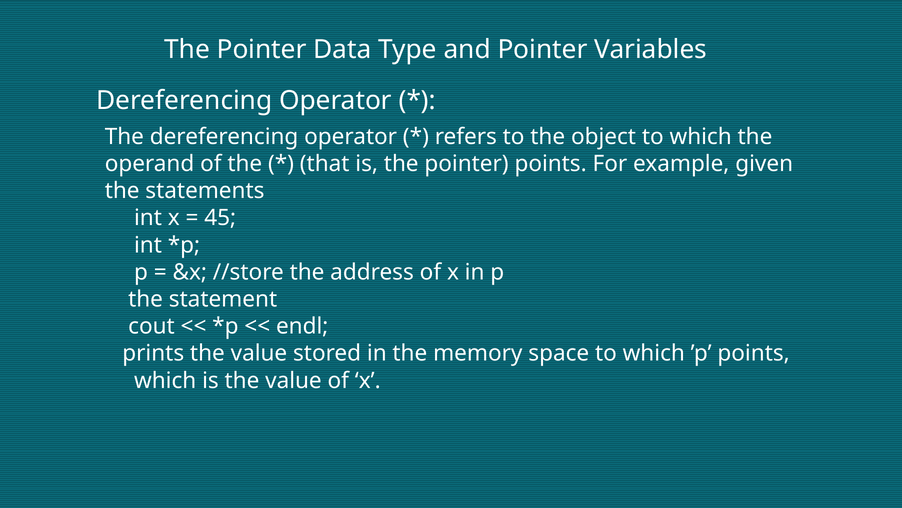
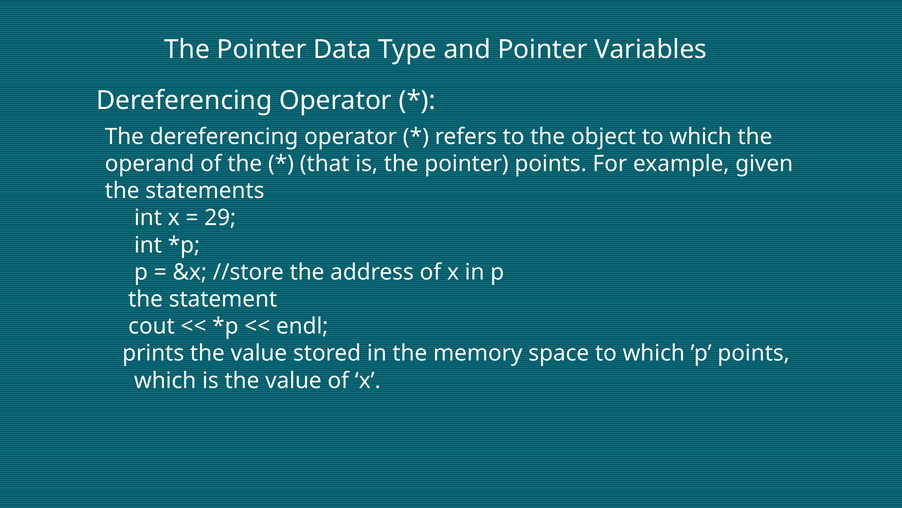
45: 45 -> 29
